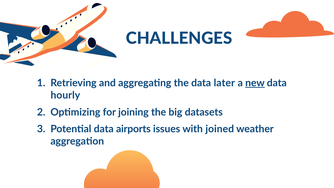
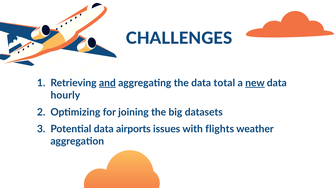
and underline: none -> present
later: later -> total
joined: joined -> flights
